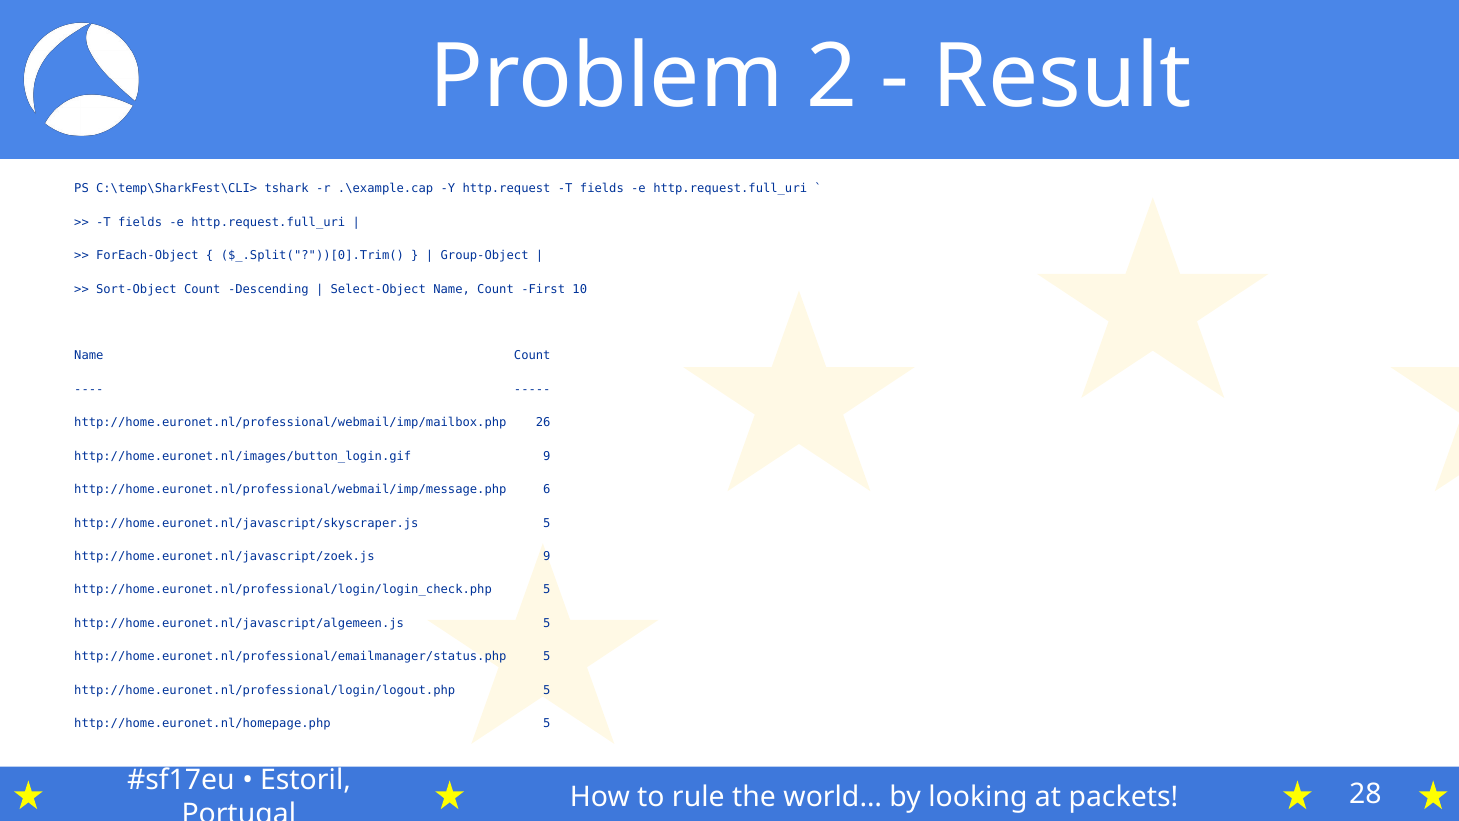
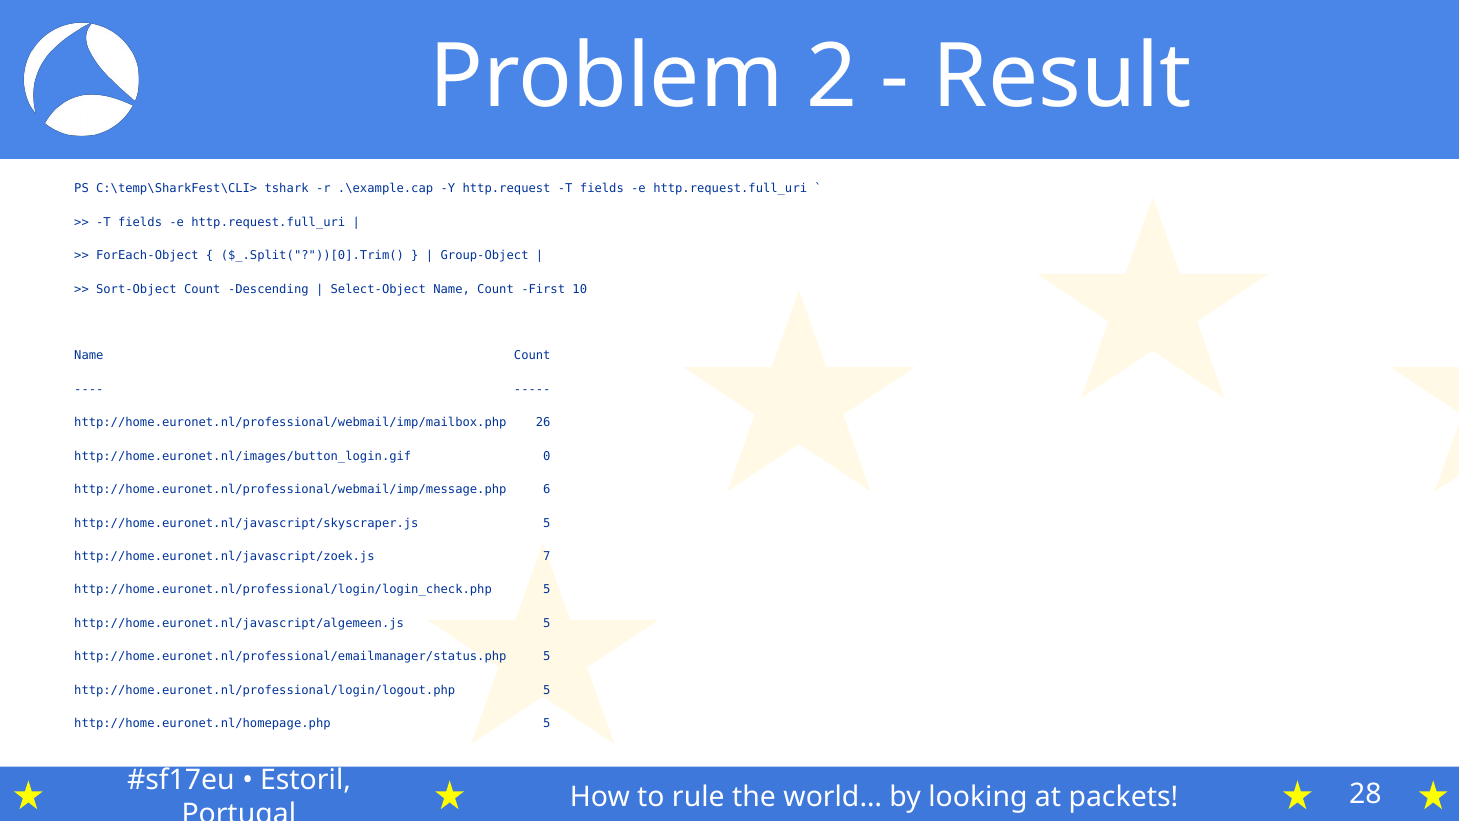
http://home.euronet.nl/images/button_login.gif 9: 9 -> 0
http://home.euronet.nl/javascript/zoek.js 9: 9 -> 7
